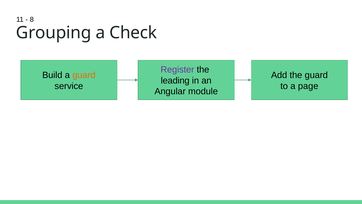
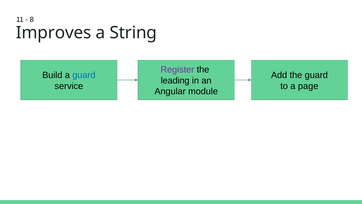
Grouping: Grouping -> Improves
Check: Check -> String
guard at (84, 75) colour: orange -> blue
